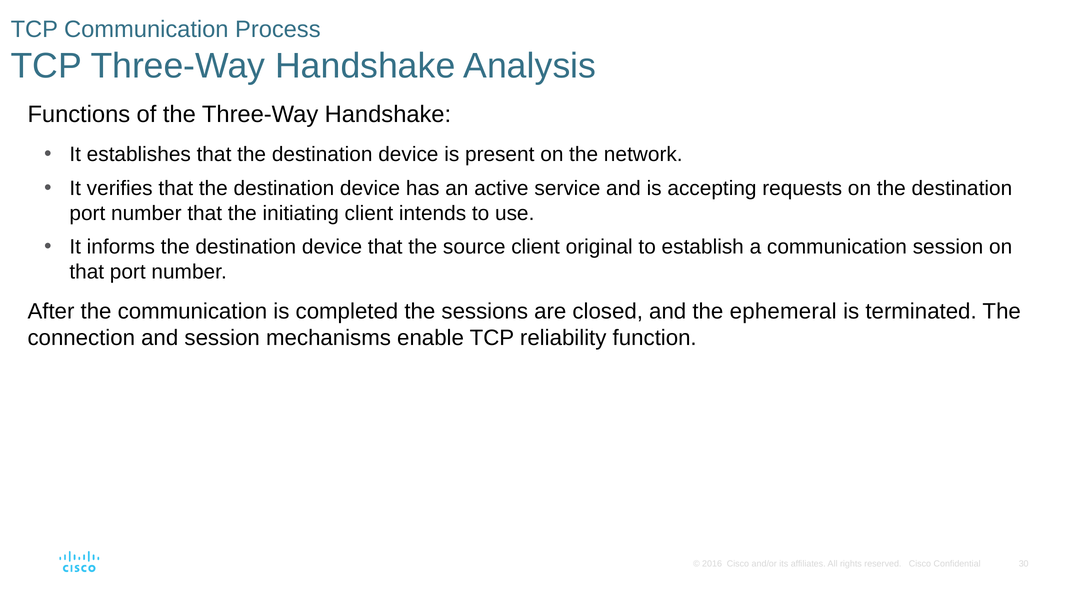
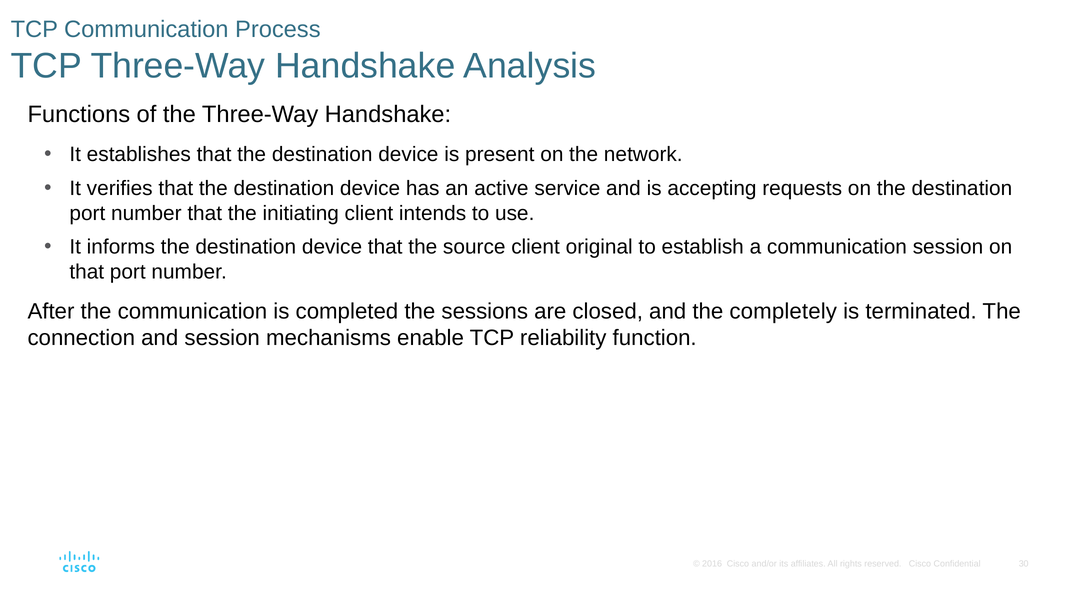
ephemeral: ephemeral -> completely
